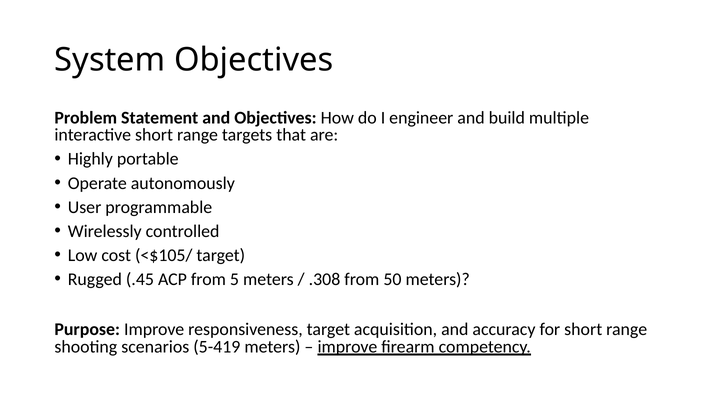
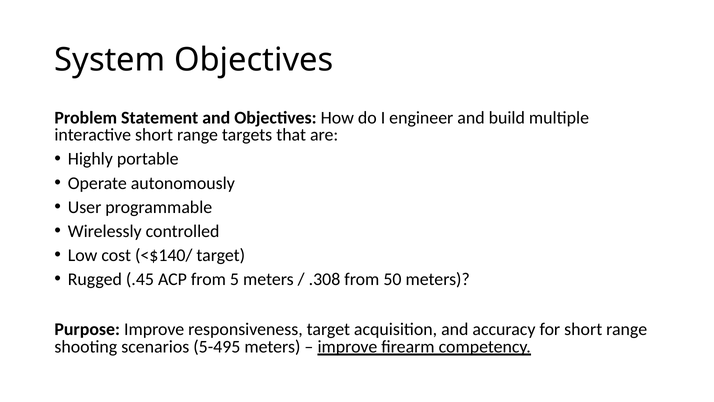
<$105/: <$105/ -> <$140/
5-419: 5-419 -> 5-495
